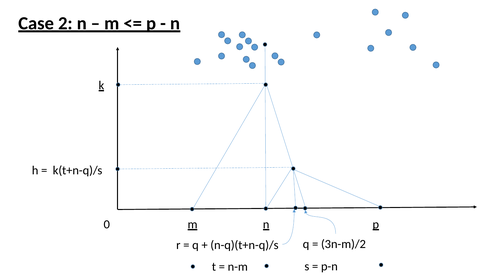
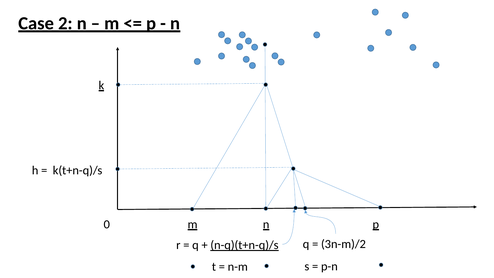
n-q)(t+n-q)/s underline: none -> present
